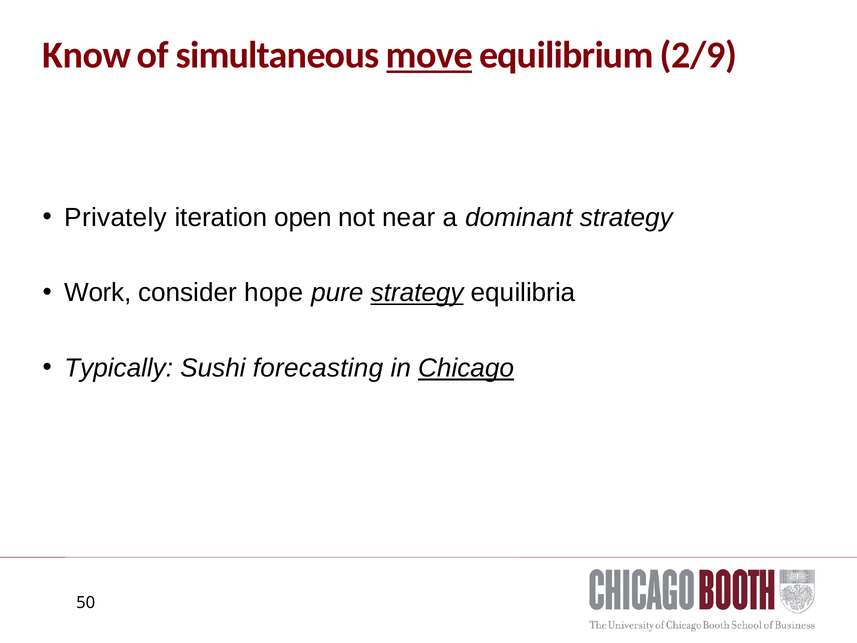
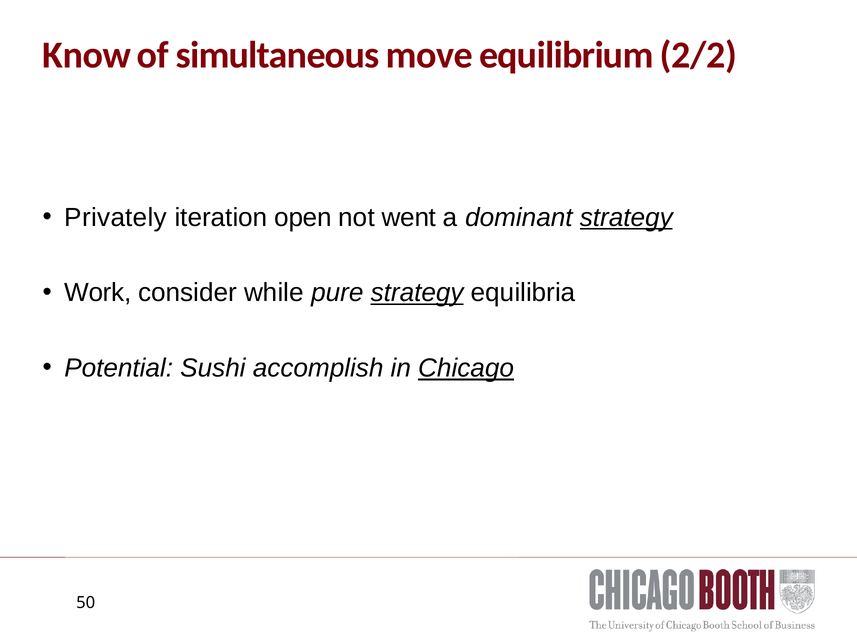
move underline: present -> none
2/9: 2/9 -> 2/2
near: near -> went
strategy at (626, 217) underline: none -> present
hope: hope -> while
Typically: Typically -> Potential
forecasting: forecasting -> accomplish
